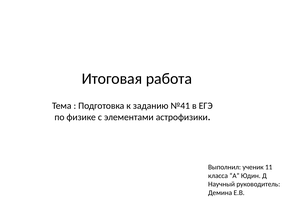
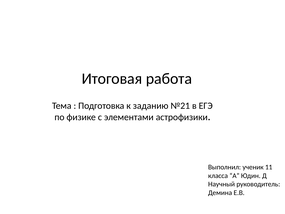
№41: №41 -> №21
